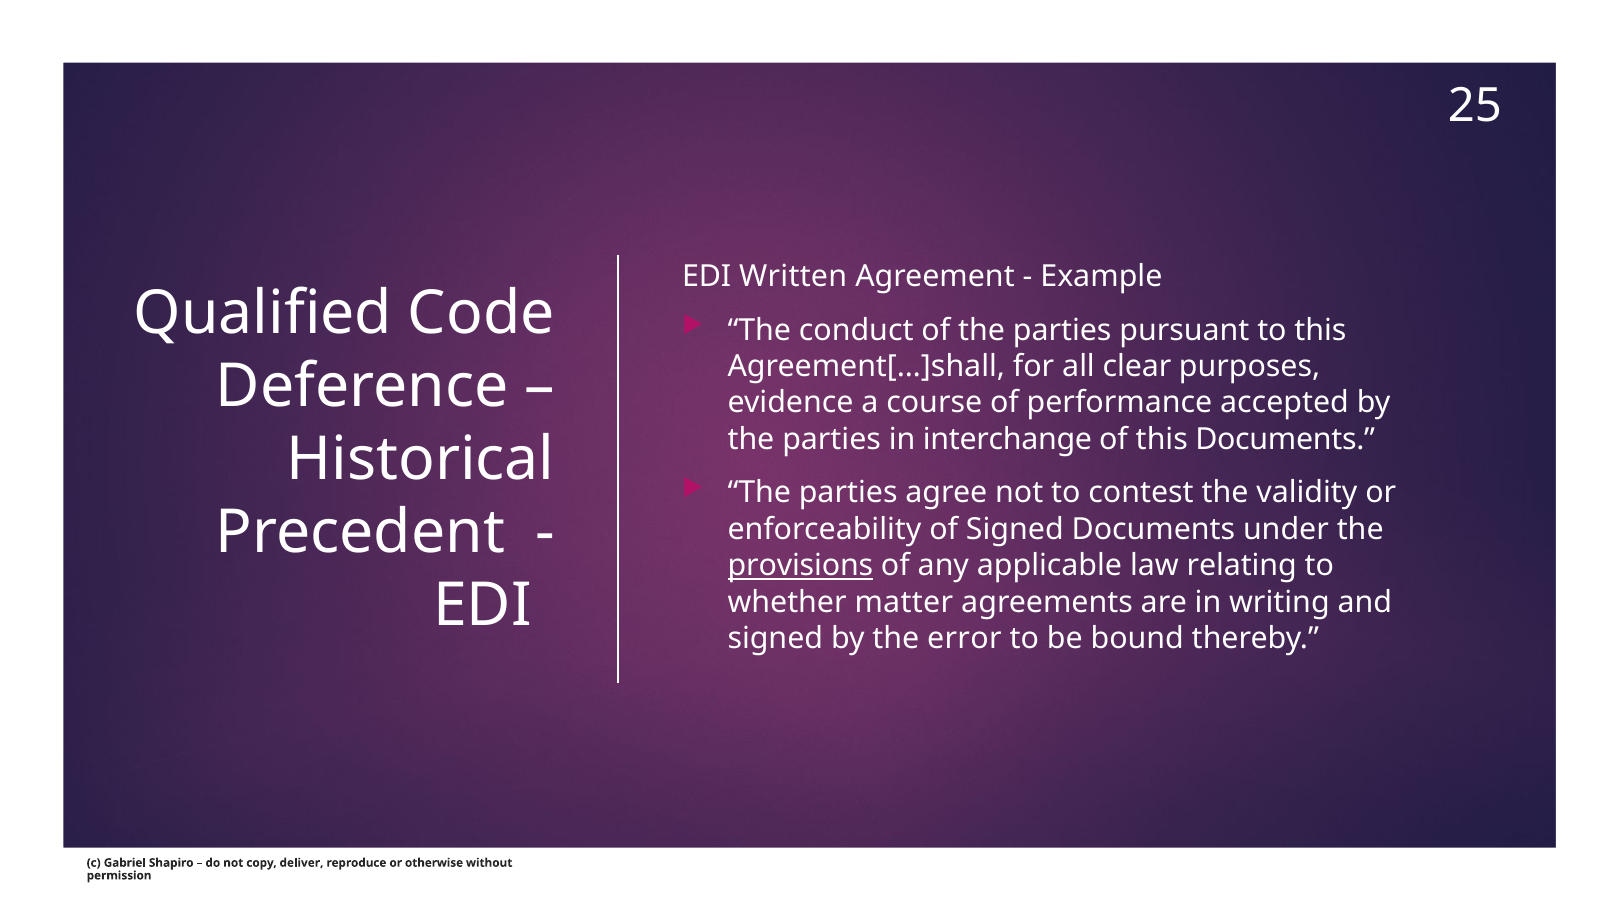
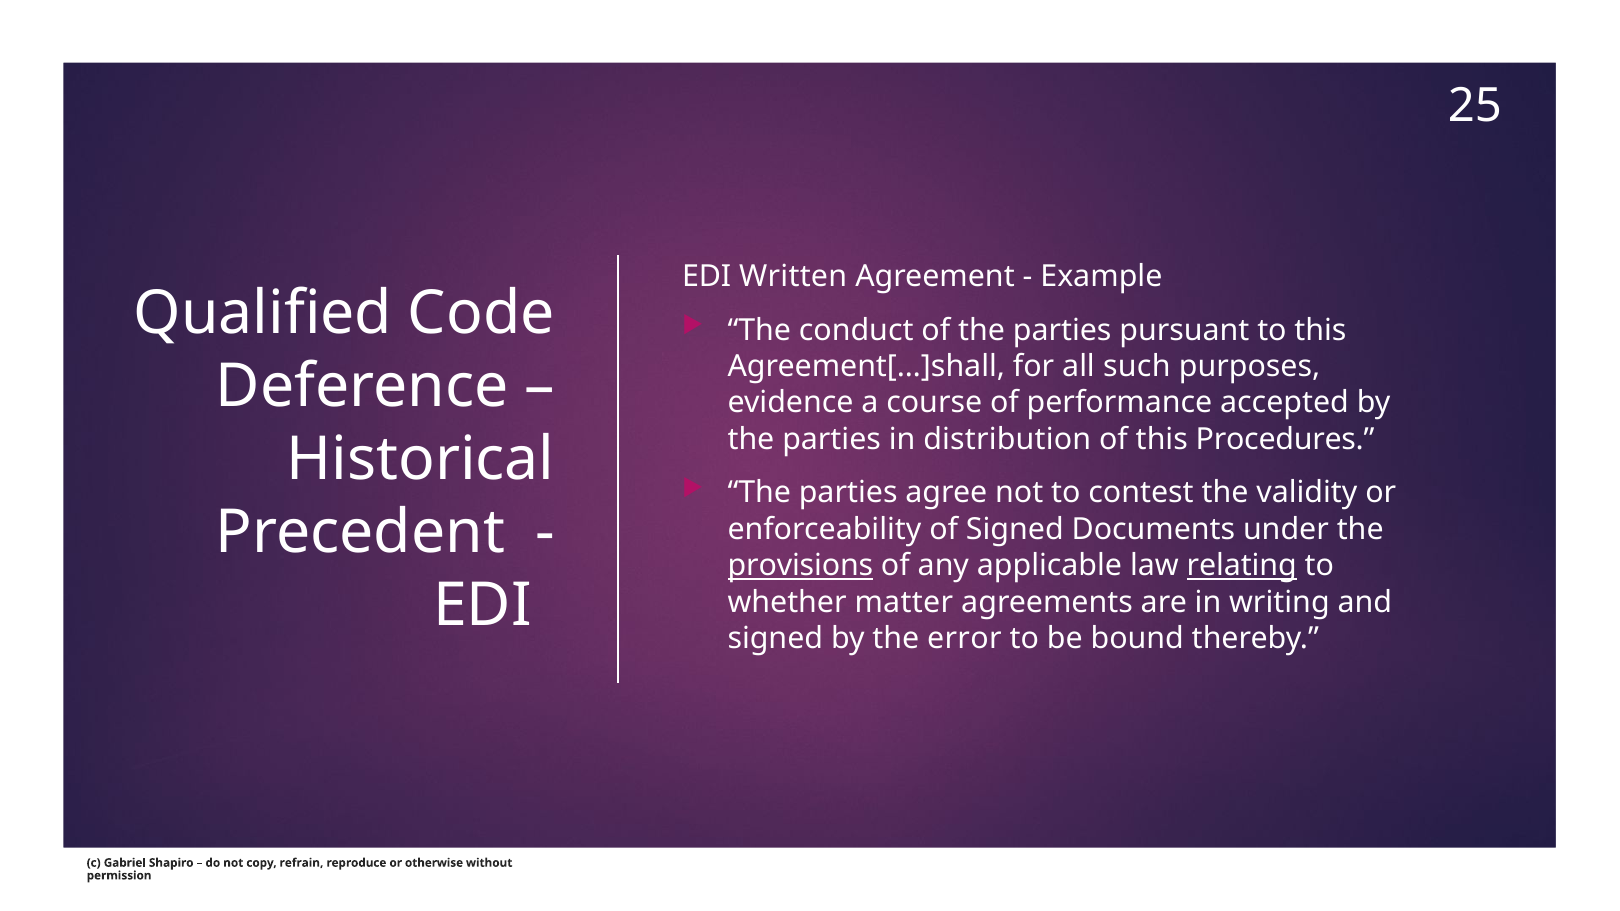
clear: clear -> such
interchange: interchange -> distribution
this Documents: Documents -> Procedures
relating underline: none -> present
deliver: deliver -> refrain
